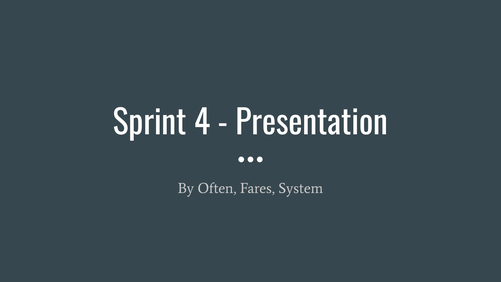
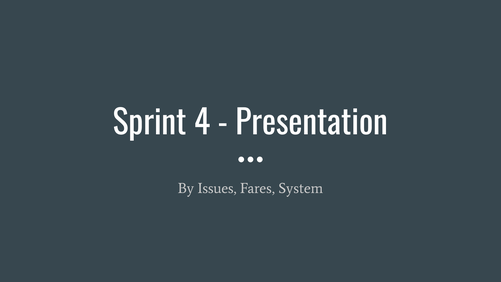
Often: Often -> Issues
